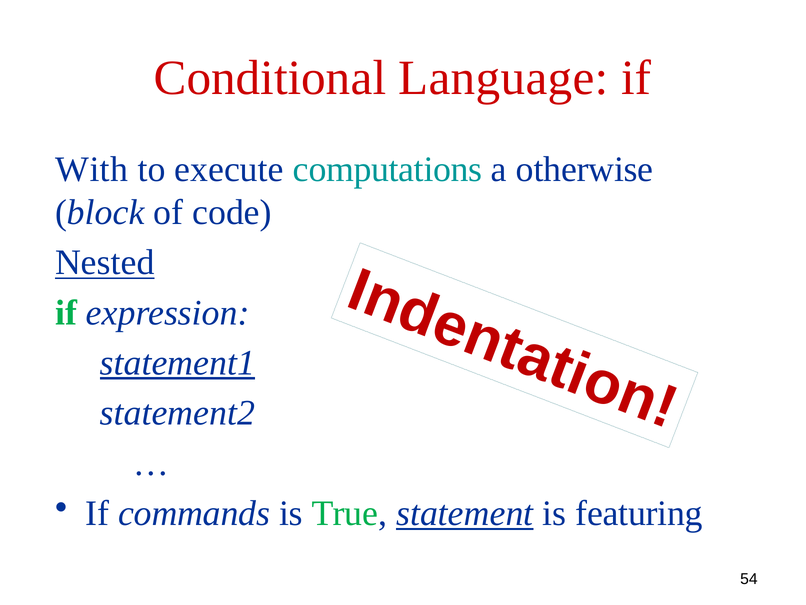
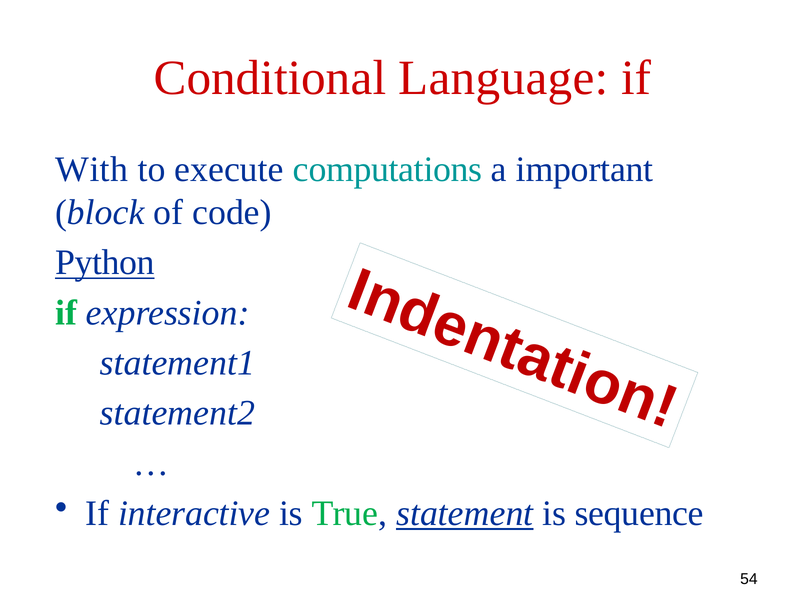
otherwise: otherwise -> important
Nested: Nested -> Python
statement1 underline: present -> none
commands: commands -> interactive
featuring: featuring -> sequence
